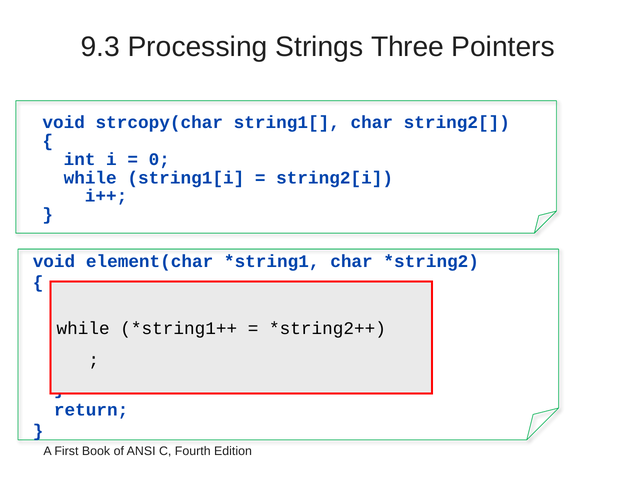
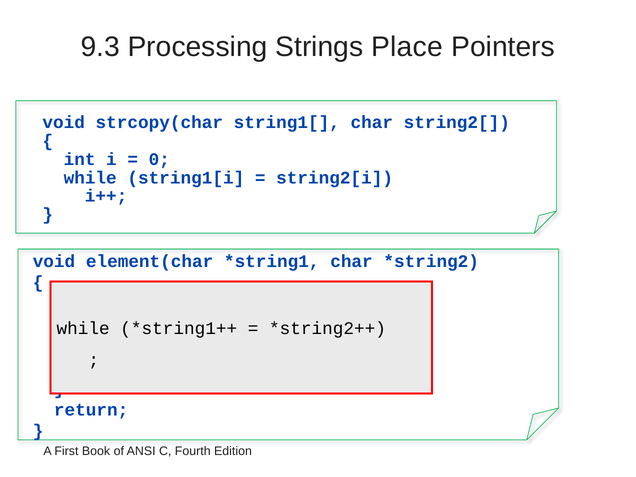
Three: Three -> Place
